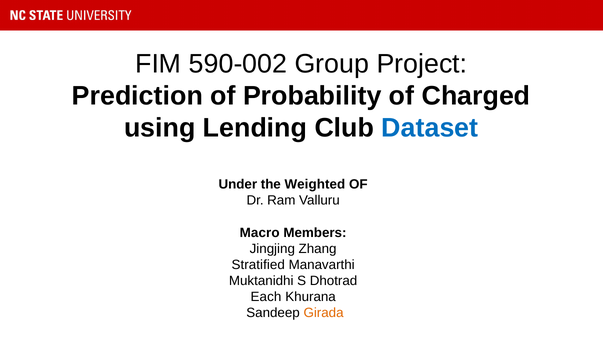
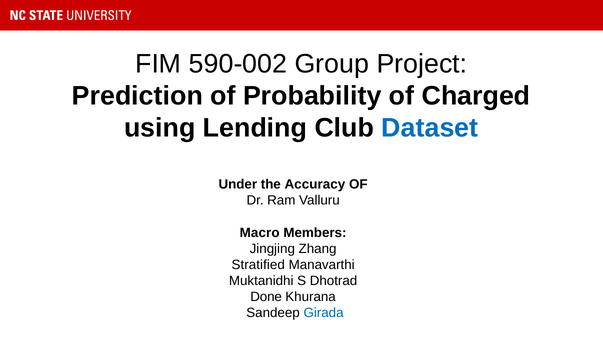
Weighted: Weighted -> Accuracy
Each: Each -> Done
Girada colour: orange -> blue
